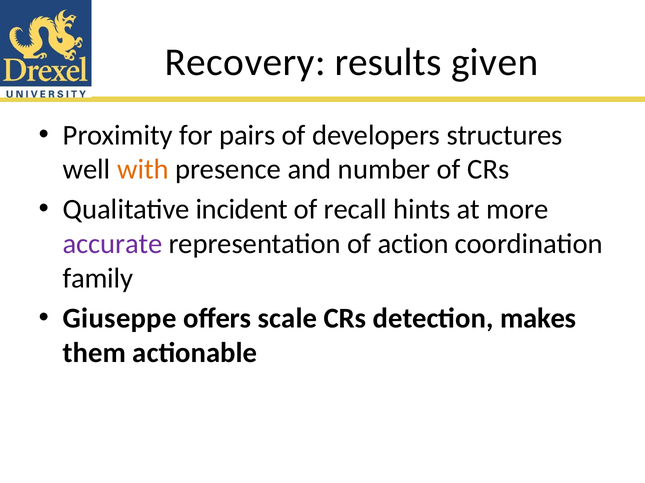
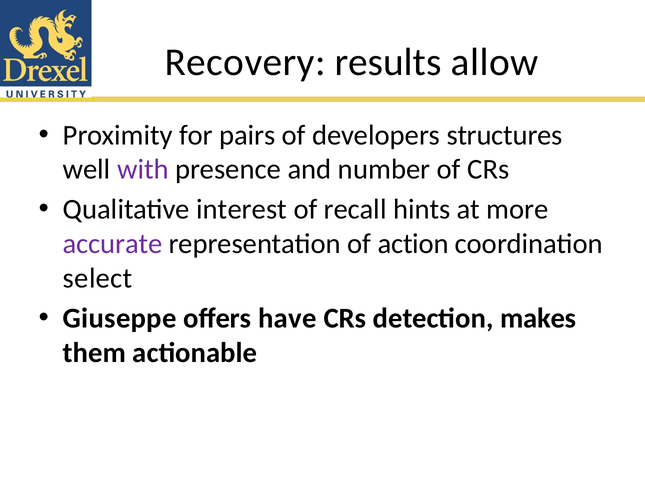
given: given -> allow
with colour: orange -> purple
incident: incident -> interest
family: family -> select
scale: scale -> have
